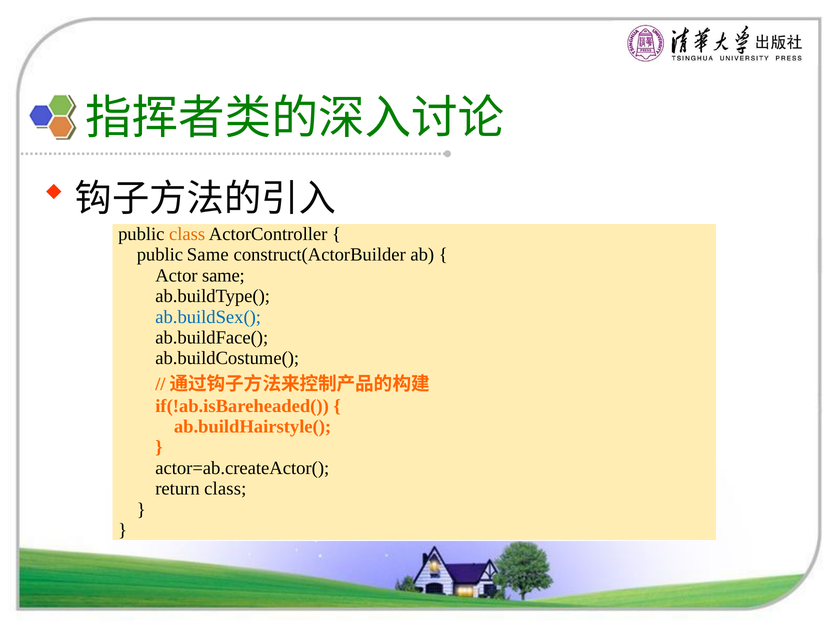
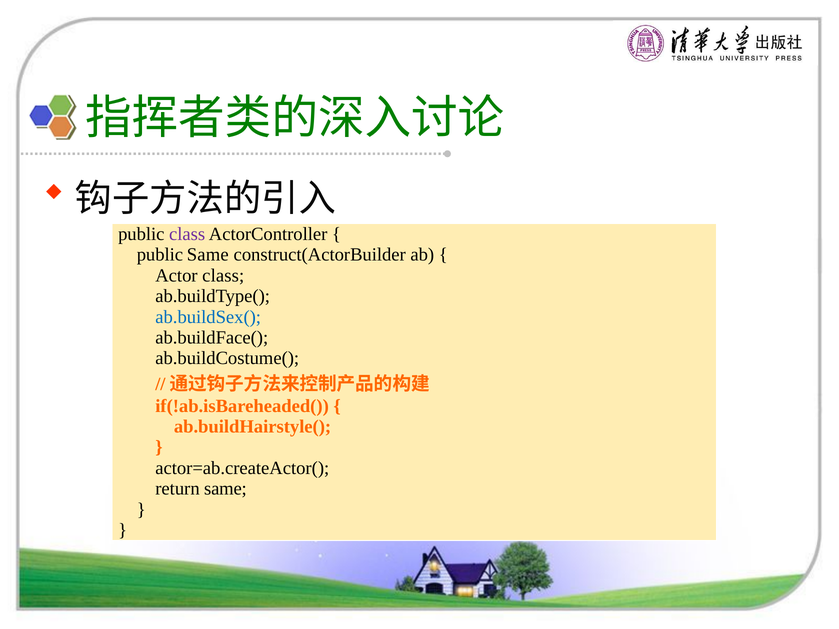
class at (187, 234) colour: orange -> purple
Actor same: same -> class
return class: class -> same
